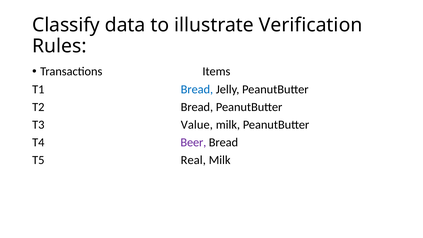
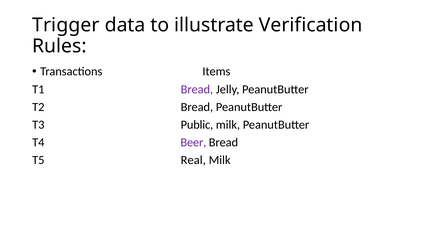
Classify: Classify -> Trigger
Bread at (197, 89) colour: blue -> purple
Value: Value -> Public
